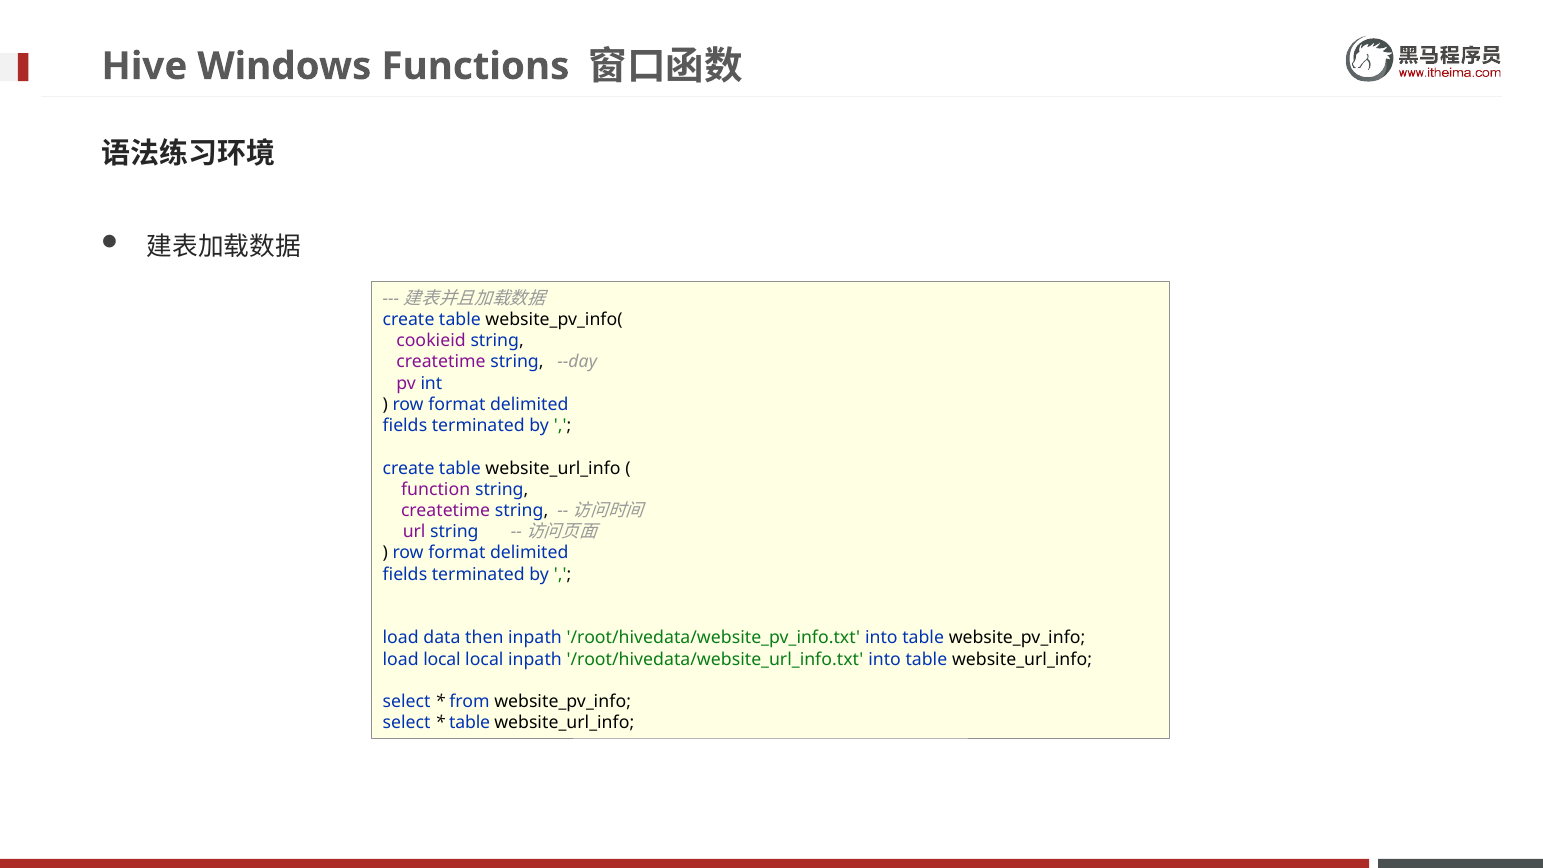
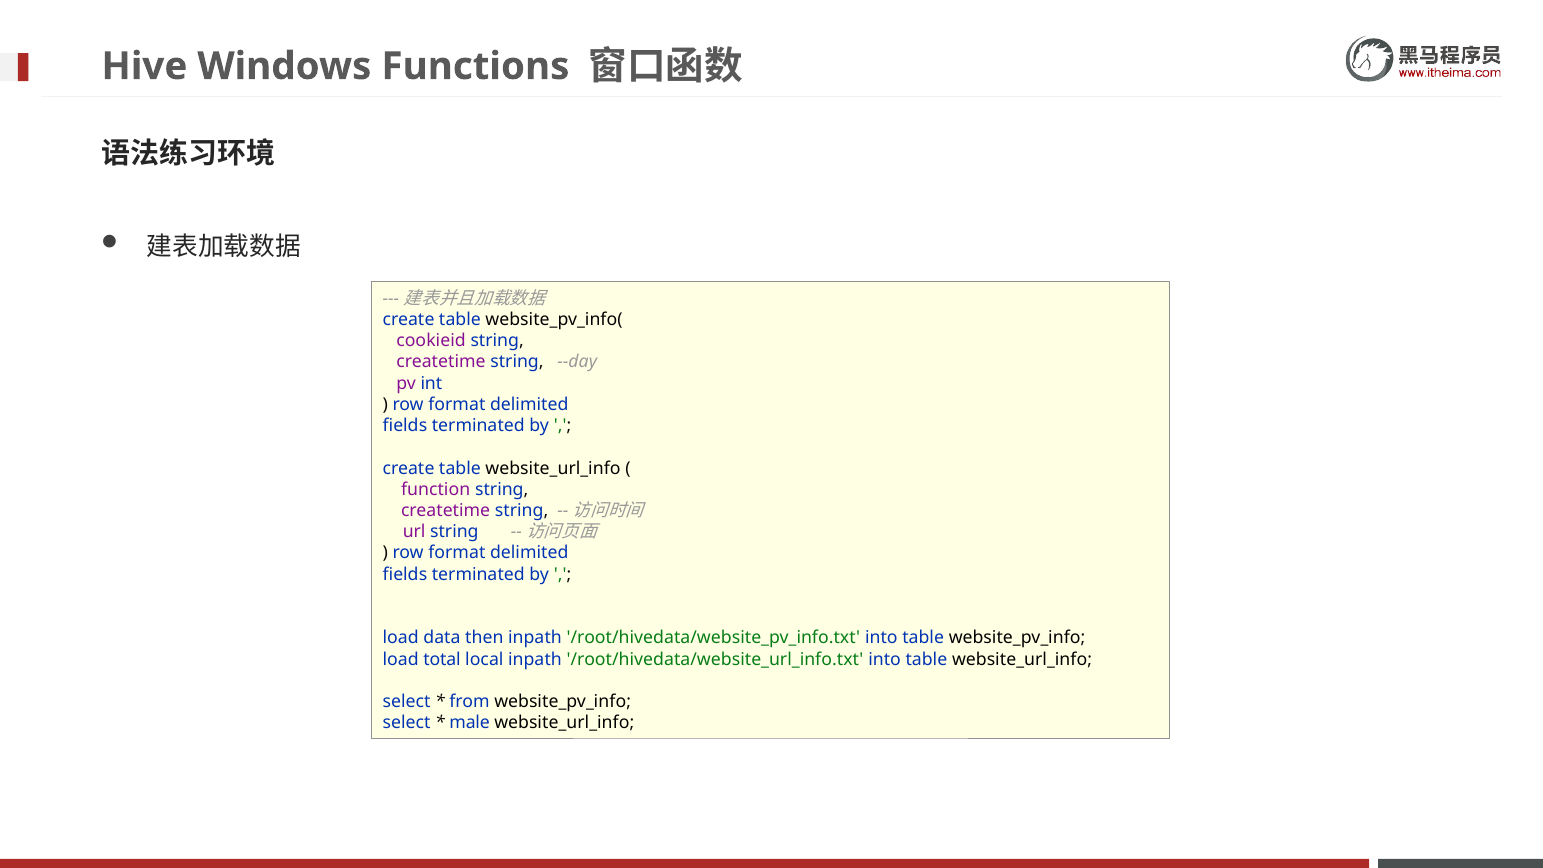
load local: local -> total
table at (470, 723): table -> male
